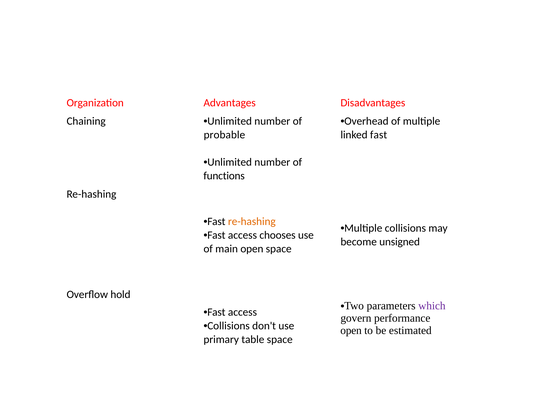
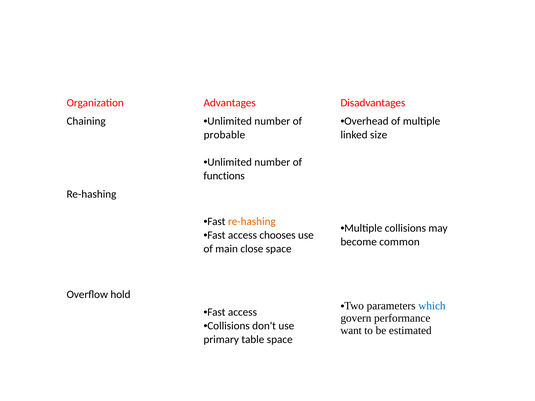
linked fast: fast -> size
unsigned: unsigned -> common
main open: open -> close
which colour: purple -> blue
open at (351, 331): open -> want
